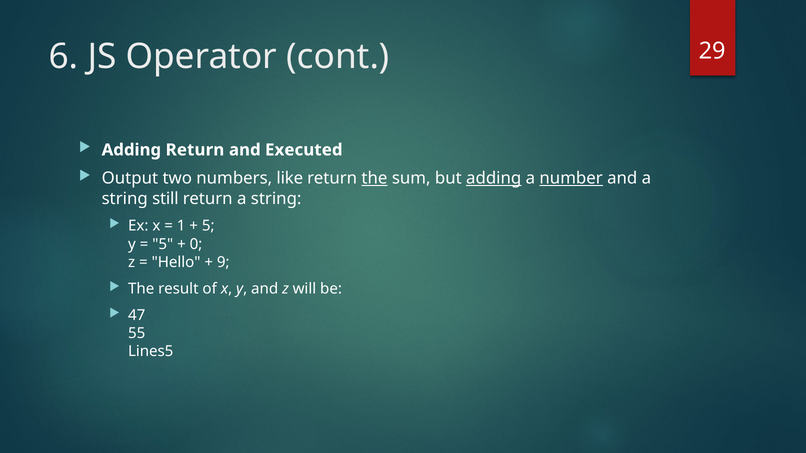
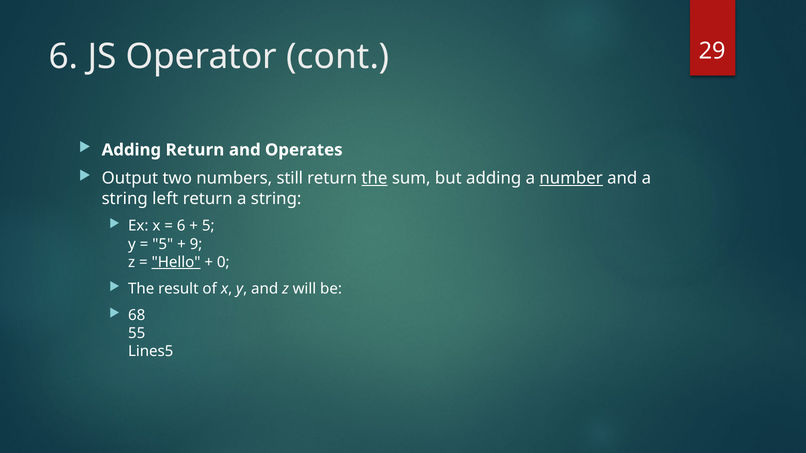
Executed: Executed -> Operates
like: like -> still
adding at (494, 179) underline: present -> none
still: still -> left
1 at (181, 226): 1 -> 6
0: 0 -> 9
Hello underline: none -> present
9: 9 -> 0
47: 47 -> 68
